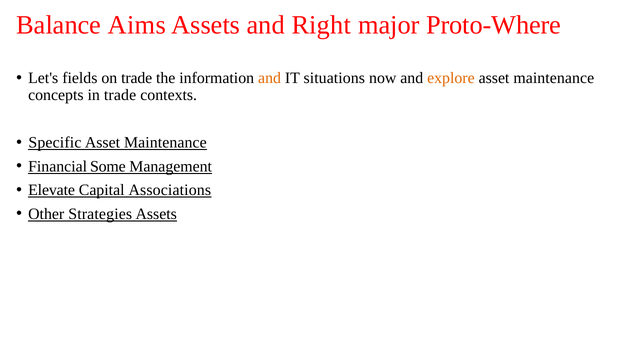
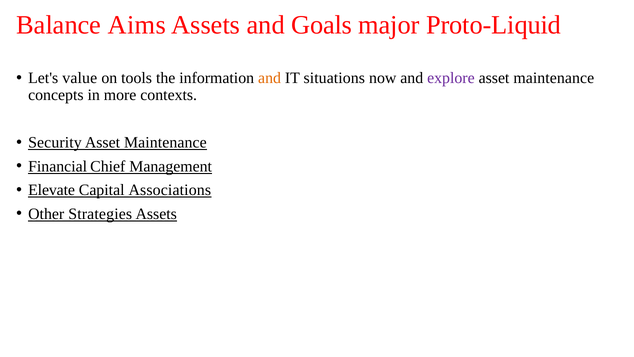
Right: Right -> Goals
Proto-Where: Proto-Where -> Proto-Liquid
fields: fields -> value
on trade: trade -> tools
explore colour: orange -> purple
in trade: trade -> more
Specific: Specific -> Security
Some: Some -> Chief
